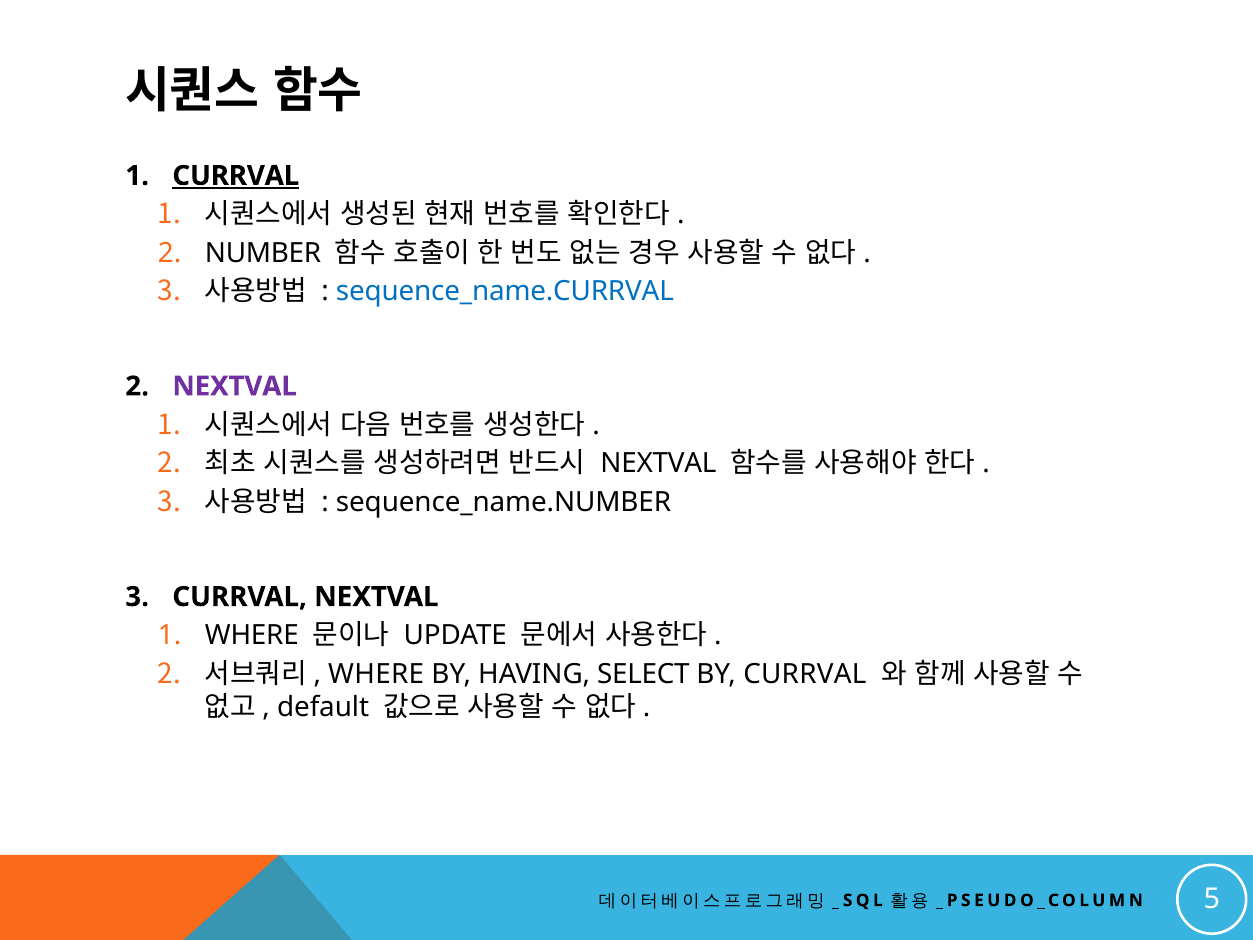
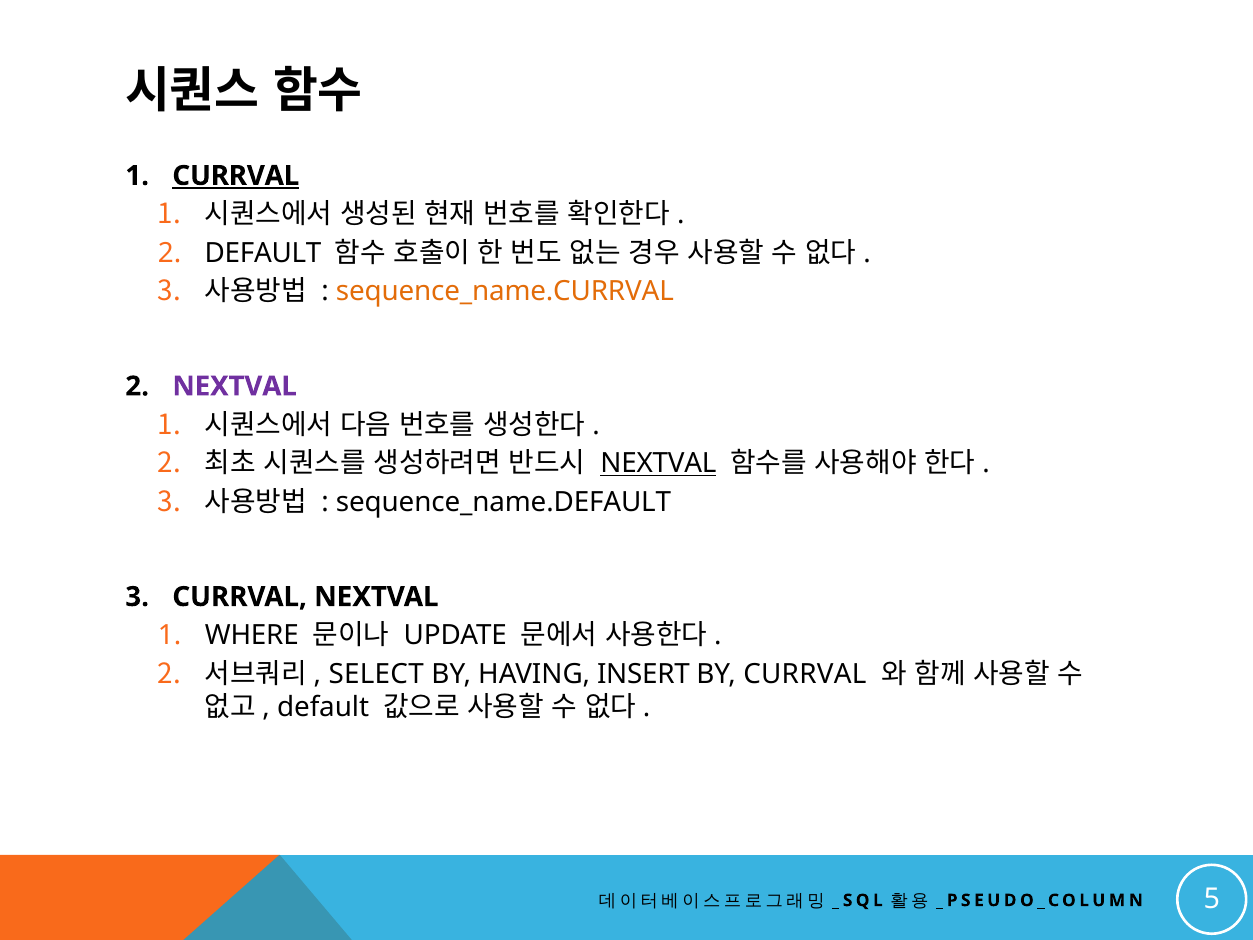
NUMBER at (263, 253): NUMBER -> DEFAULT
sequence_name.CURRVAL colour: blue -> orange
NEXTVAL at (658, 463) underline: none -> present
sequence_name.NUMBER: sequence_name.NUMBER -> sequence_name.DEFAULT
WHERE at (376, 674): WHERE -> SELECT
SELECT: SELECT -> INSERT
